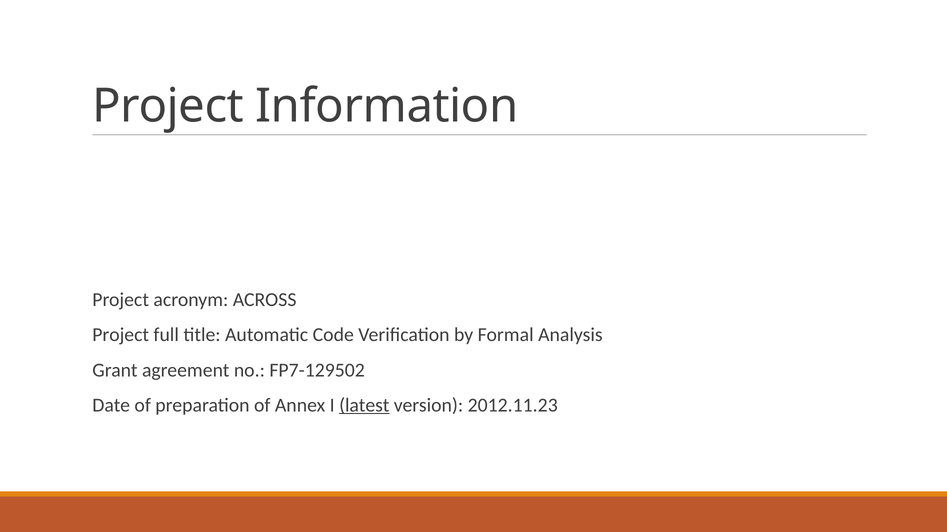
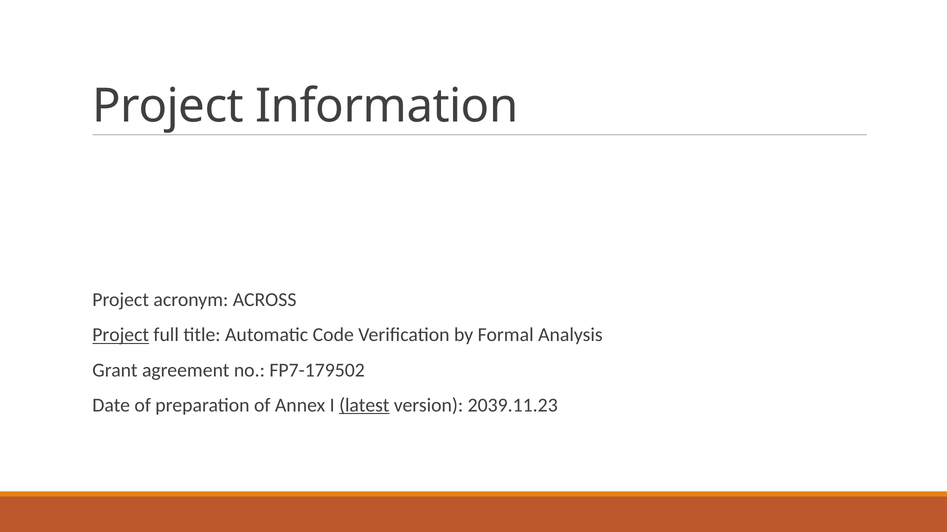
Project at (121, 335) underline: none -> present
FP7-129502: FP7-129502 -> FP7-179502
2012.11.23: 2012.11.23 -> 2039.11.23
